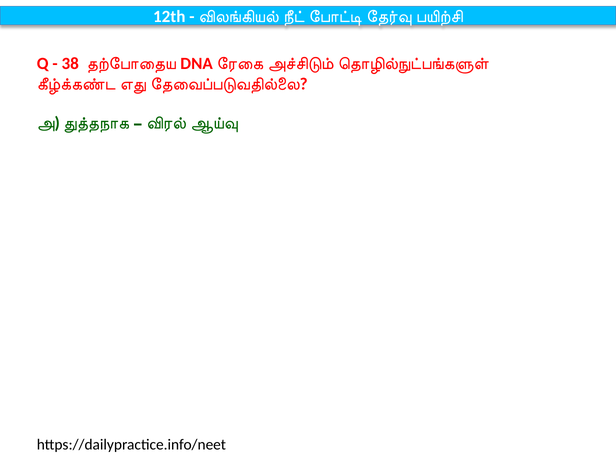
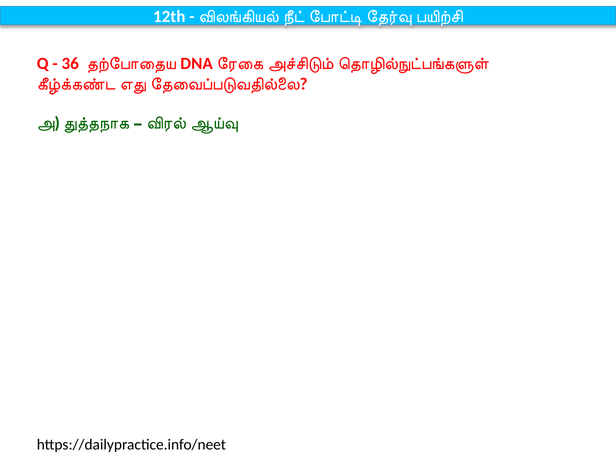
38: 38 -> 36
